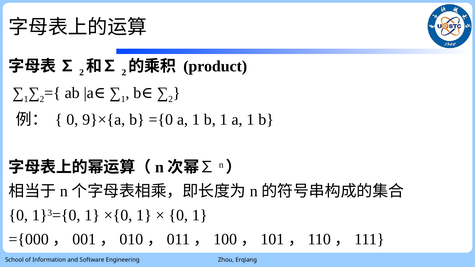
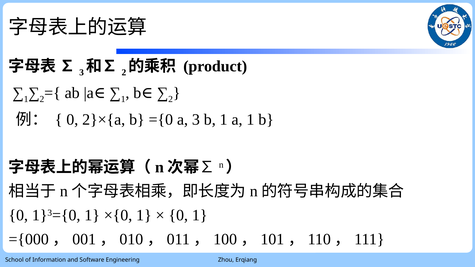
2 at (82, 73): 2 -> 3
9}×{a: 9}×{a -> 2}×{a
={0 a 1: 1 -> 3
